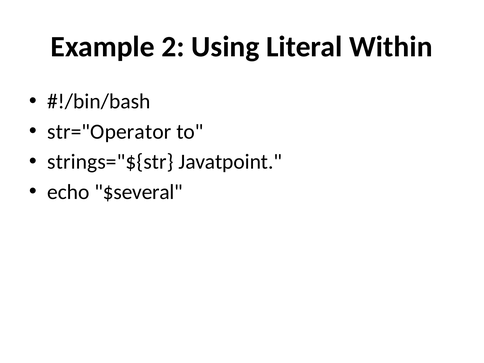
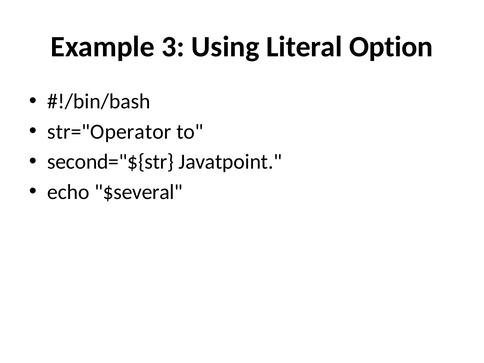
2: 2 -> 3
Within: Within -> Option
strings="${str: strings="${str -> second="${str
